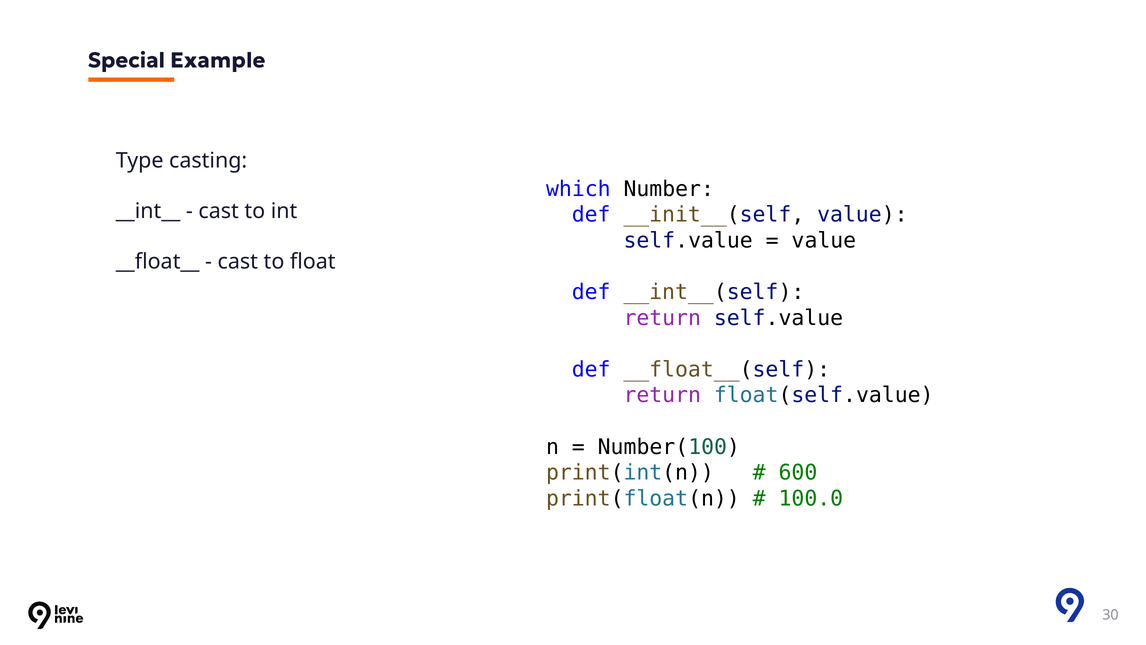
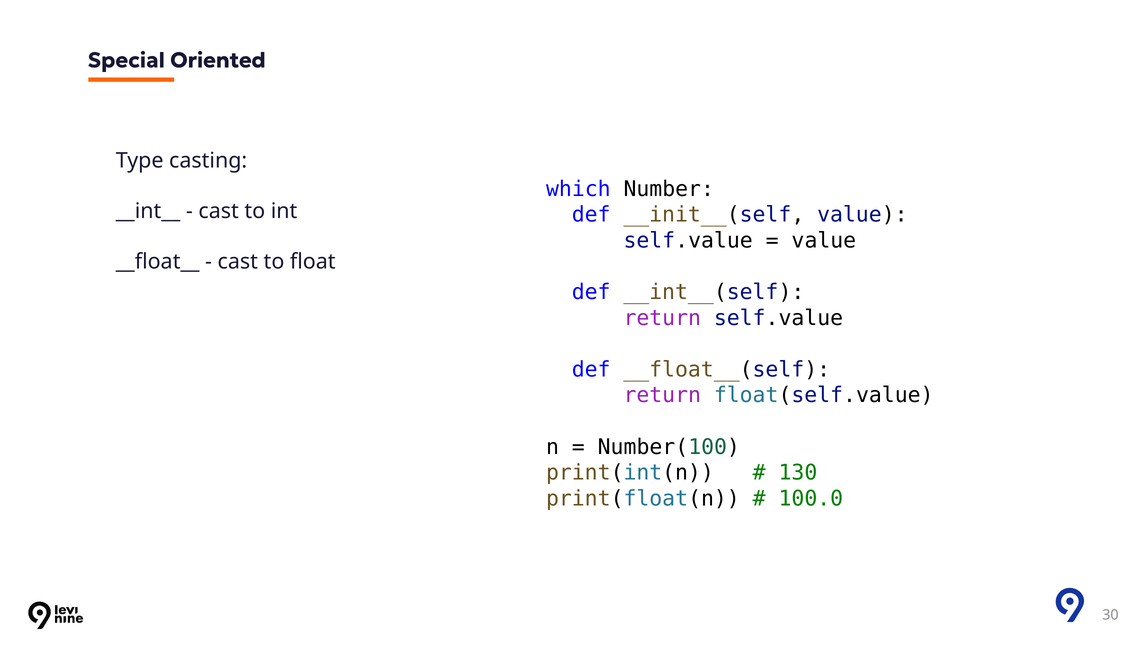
Example: Example -> Oriented
600: 600 -> 130
